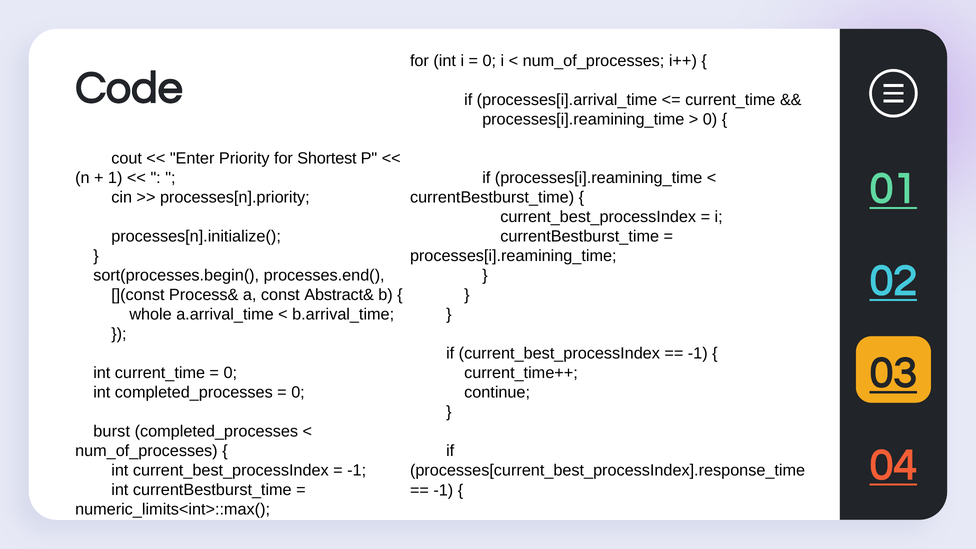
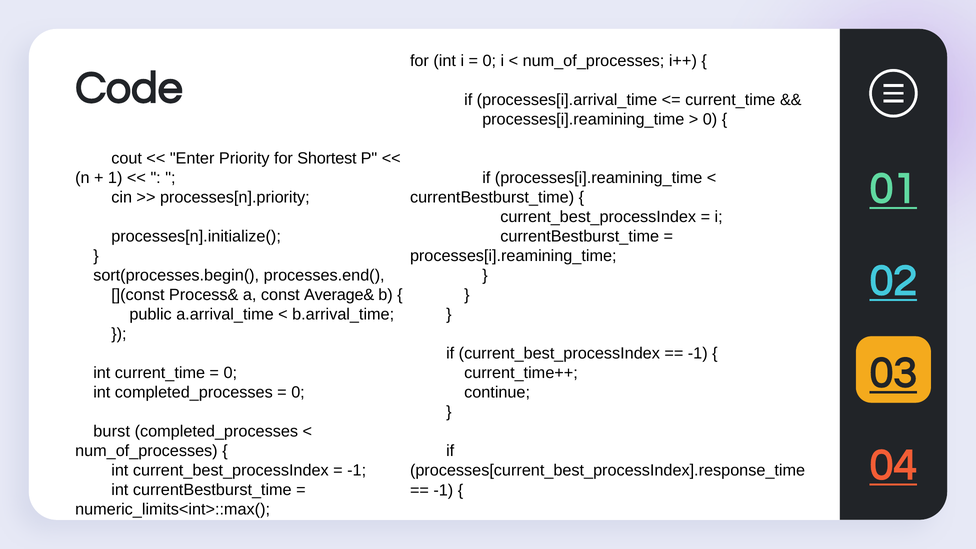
Abstract&: Abstract& -> Average&
whole: whole -> public
